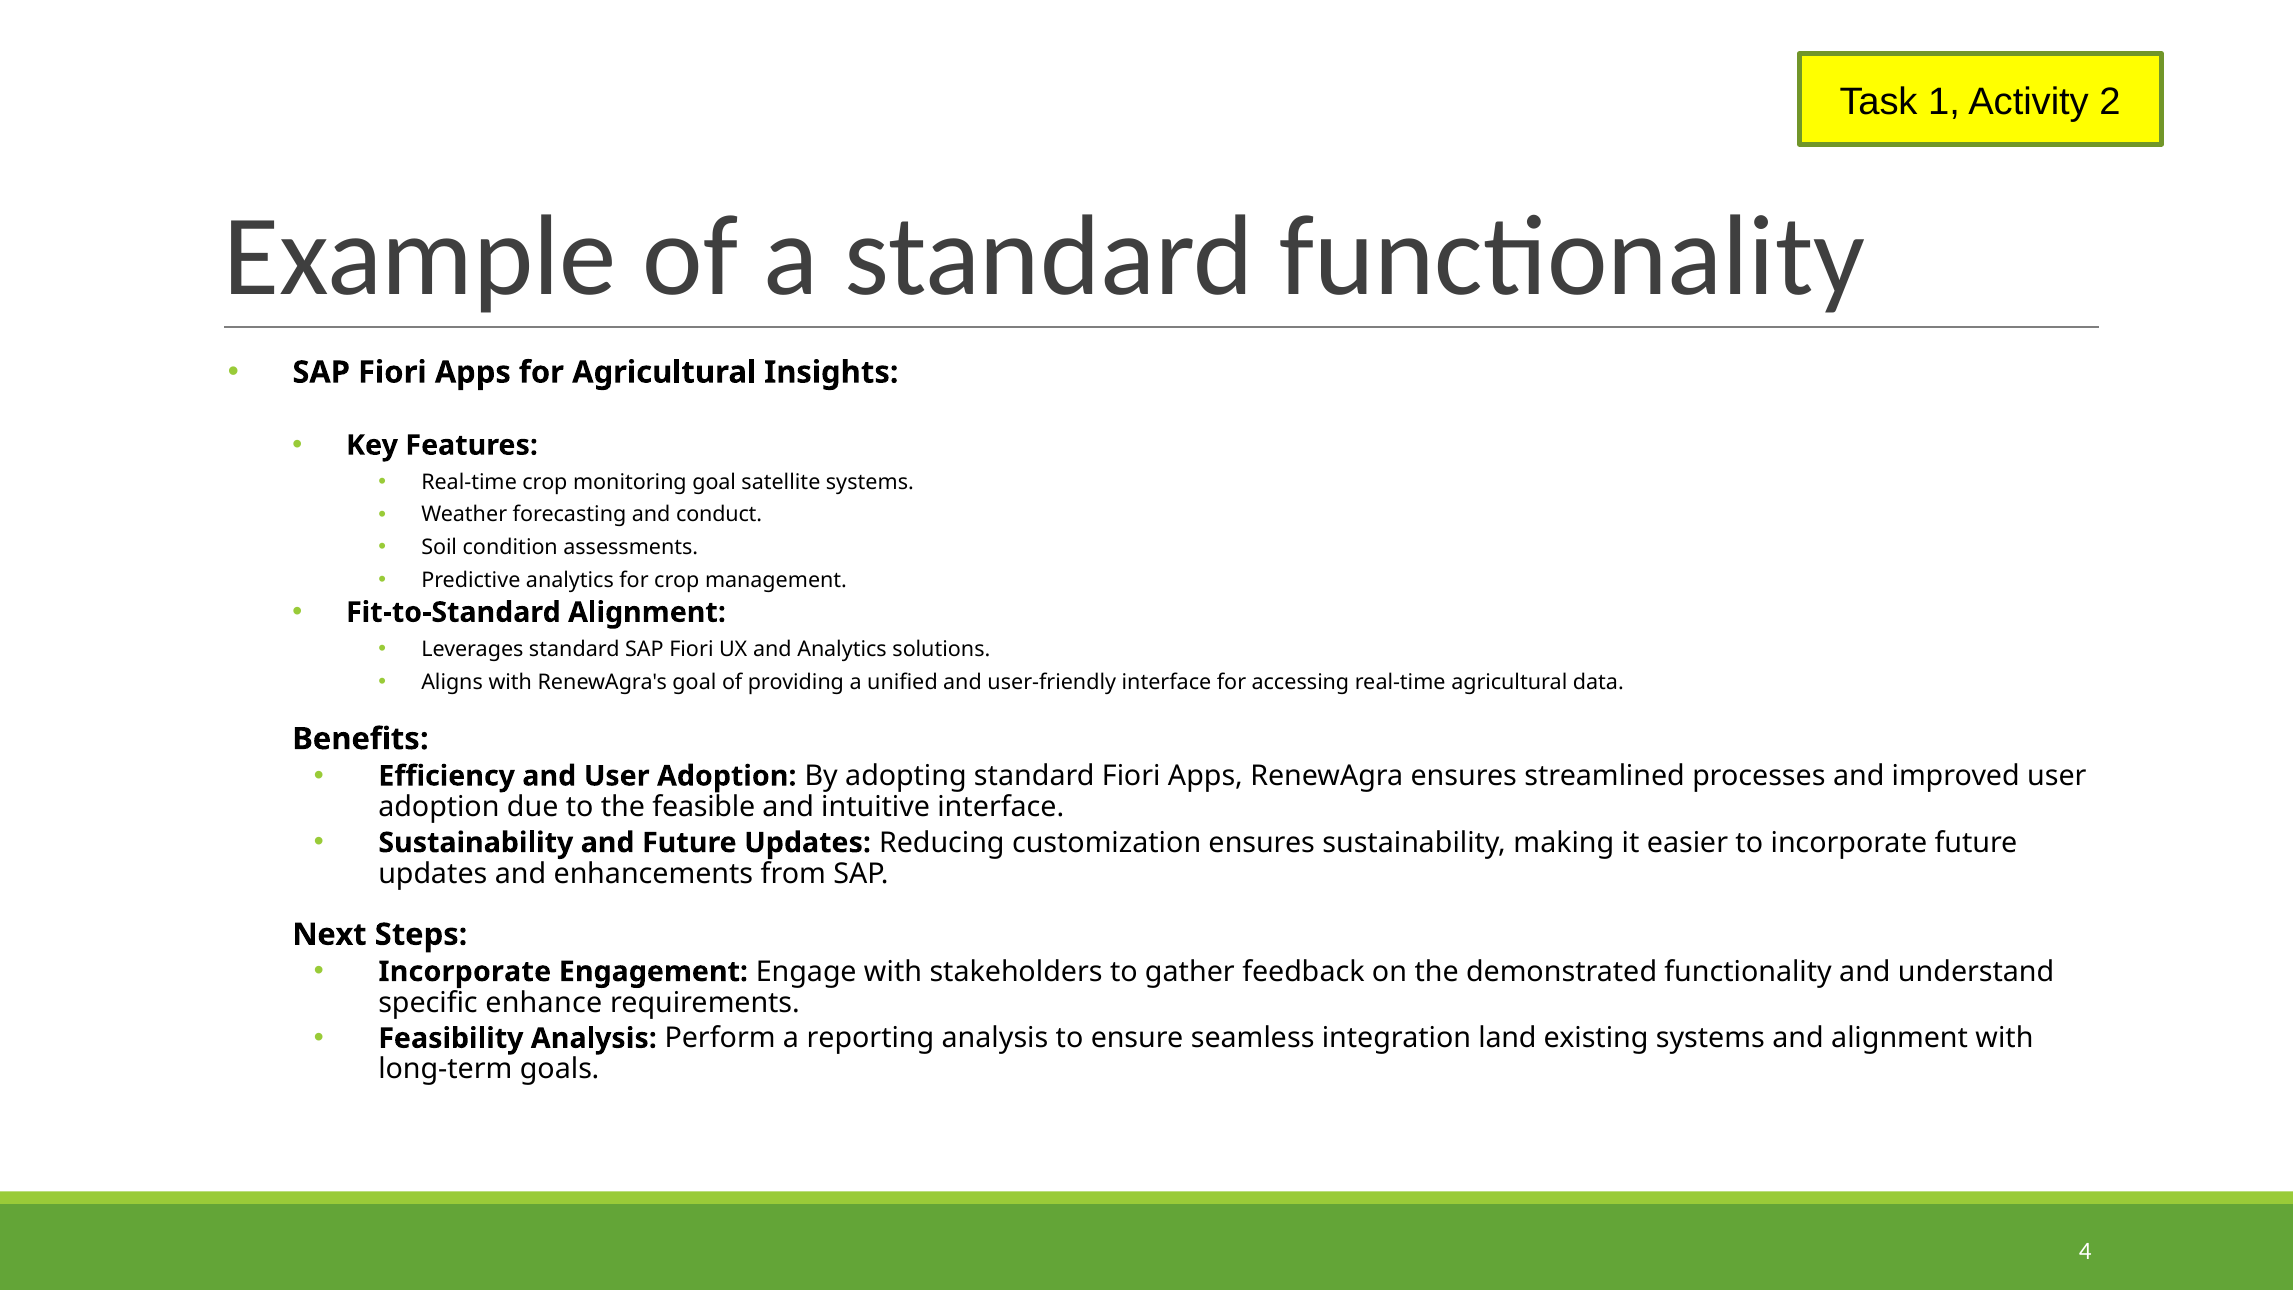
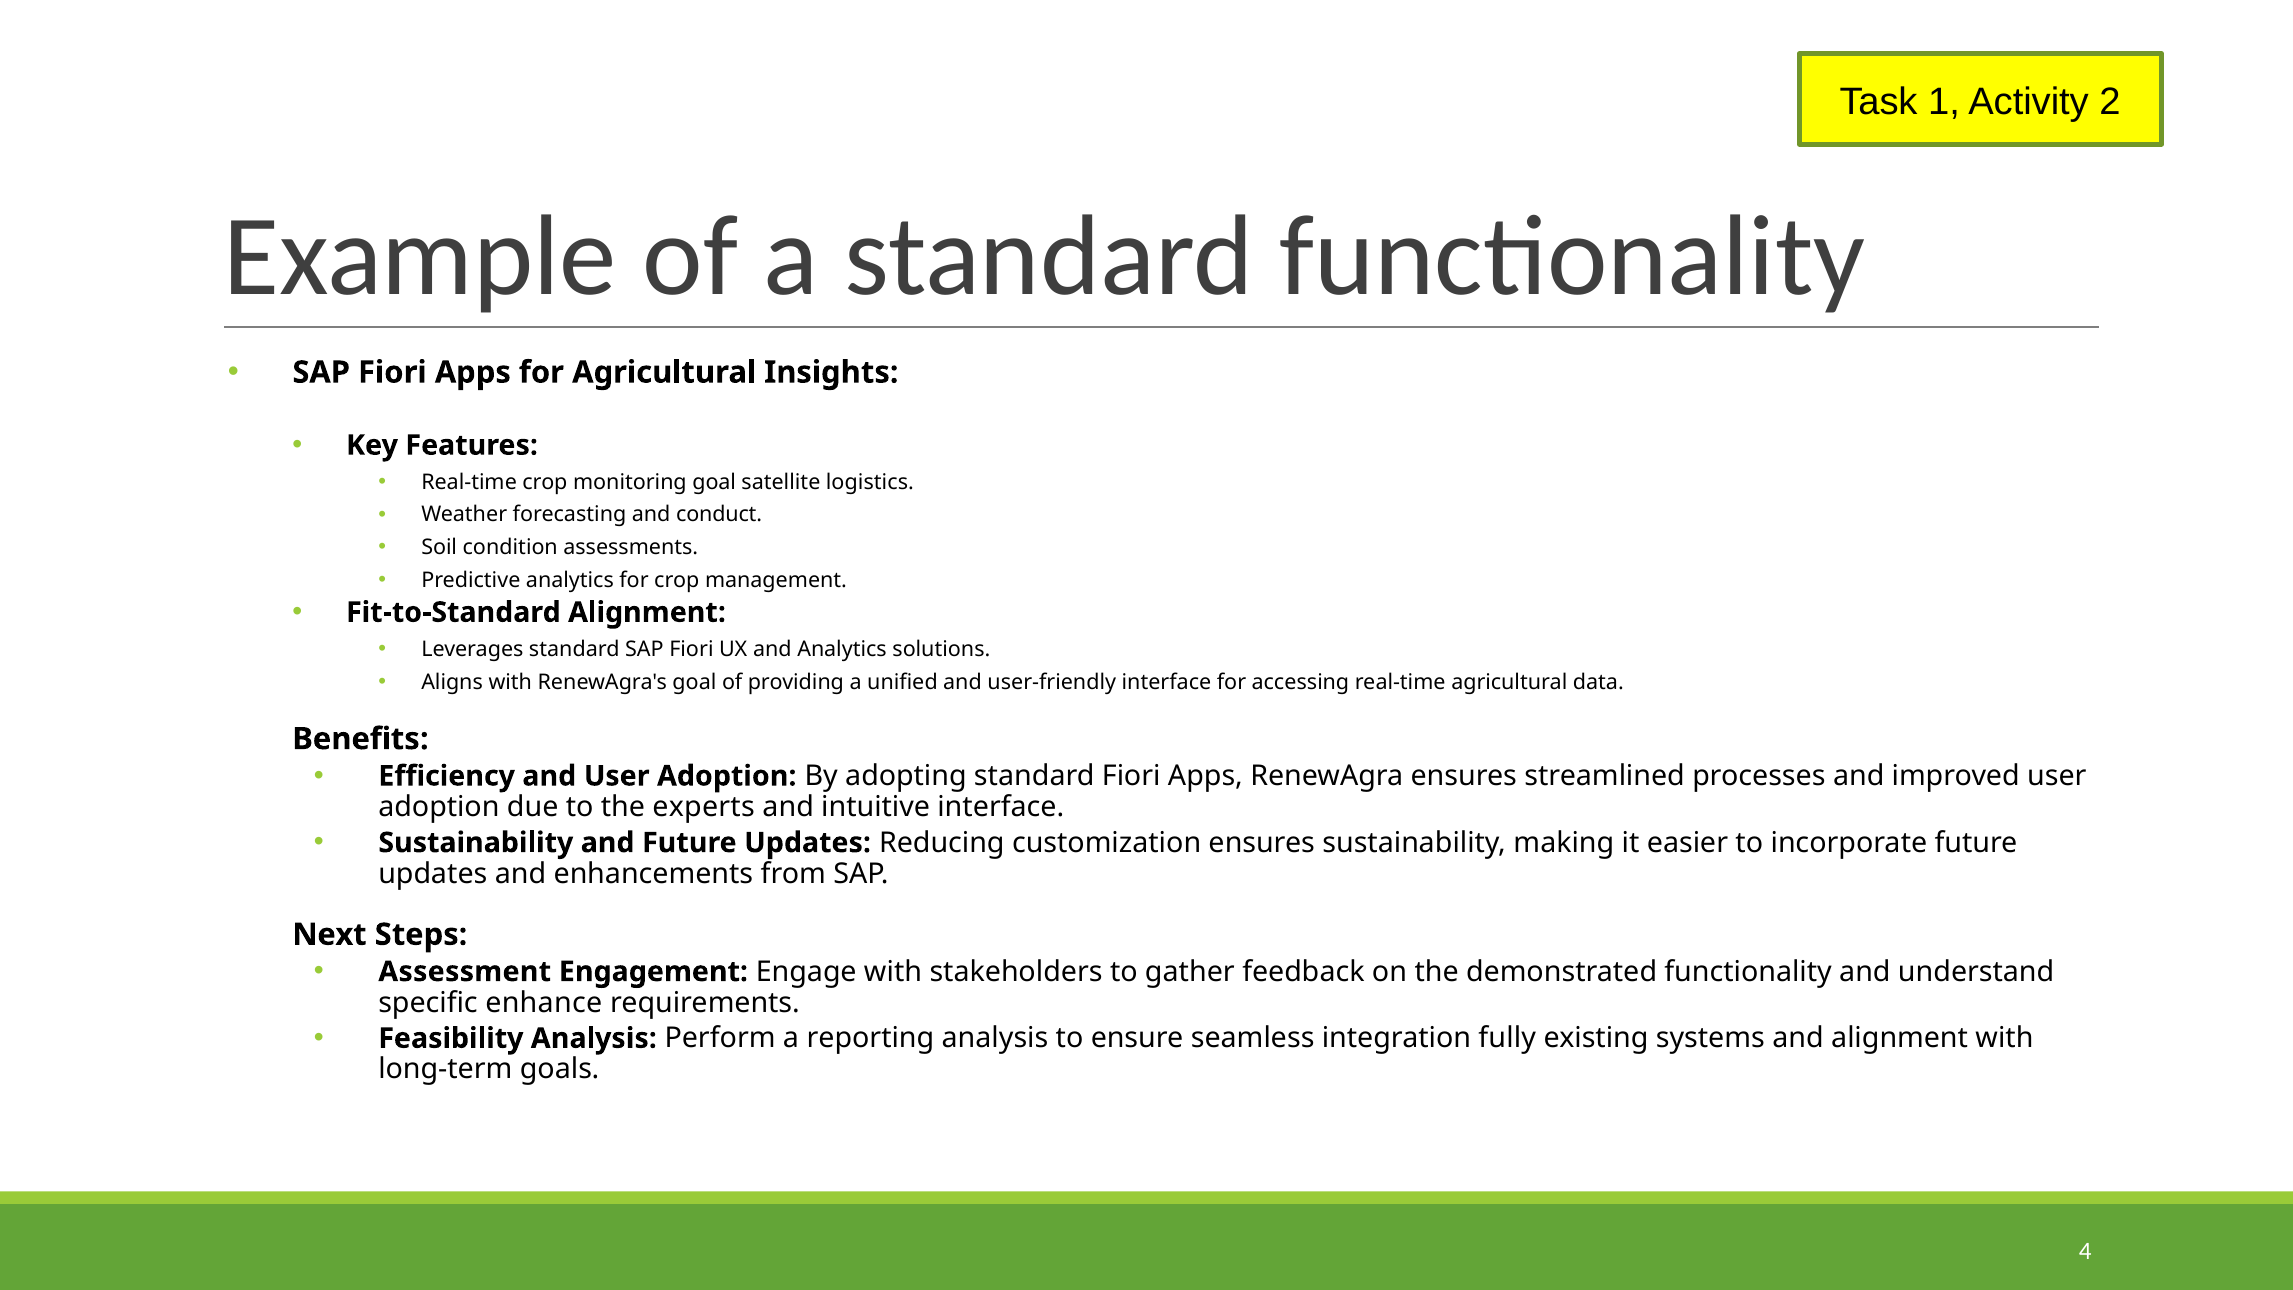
satellite systems: systems -> logistics
feasible: feasible -> experts
Incorporate at (465, 972): Incorporate -> Assessment
land: land -> fully
